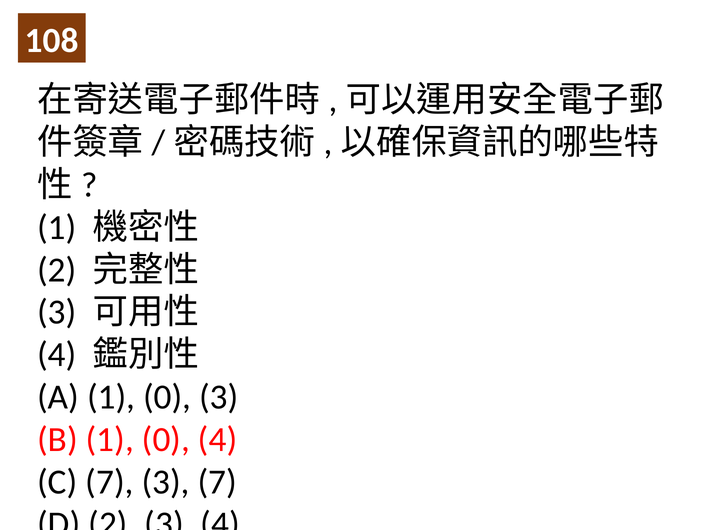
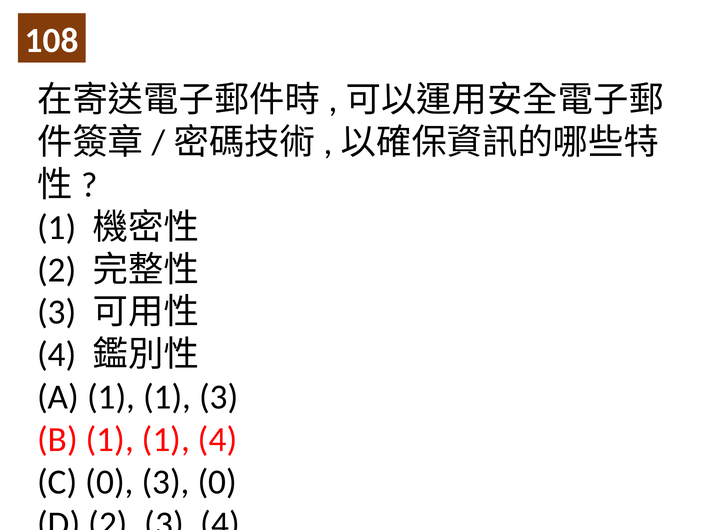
A 1 0: 0 -> 1
B 1 0: 0 -> 1
C 7: 7 -> 0
3 7: 7 -> 0
